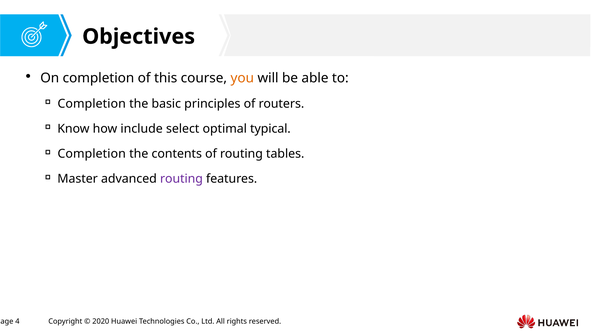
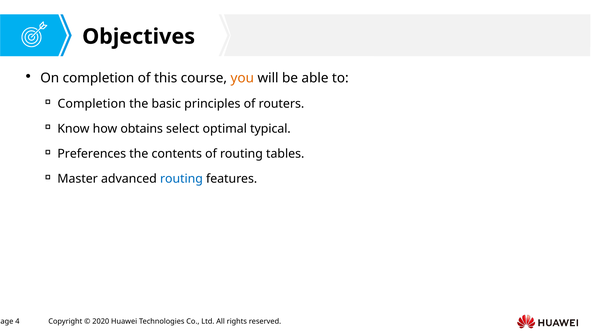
include: include -> obtains
Completion at (92, 154): Completion -> Preferences
routing at (181, 179) colour: purple -> blue
